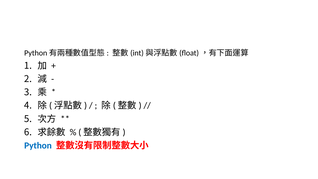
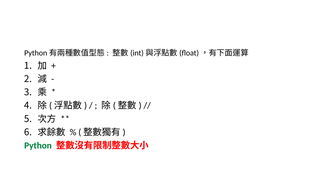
Python colour: blue -> green
